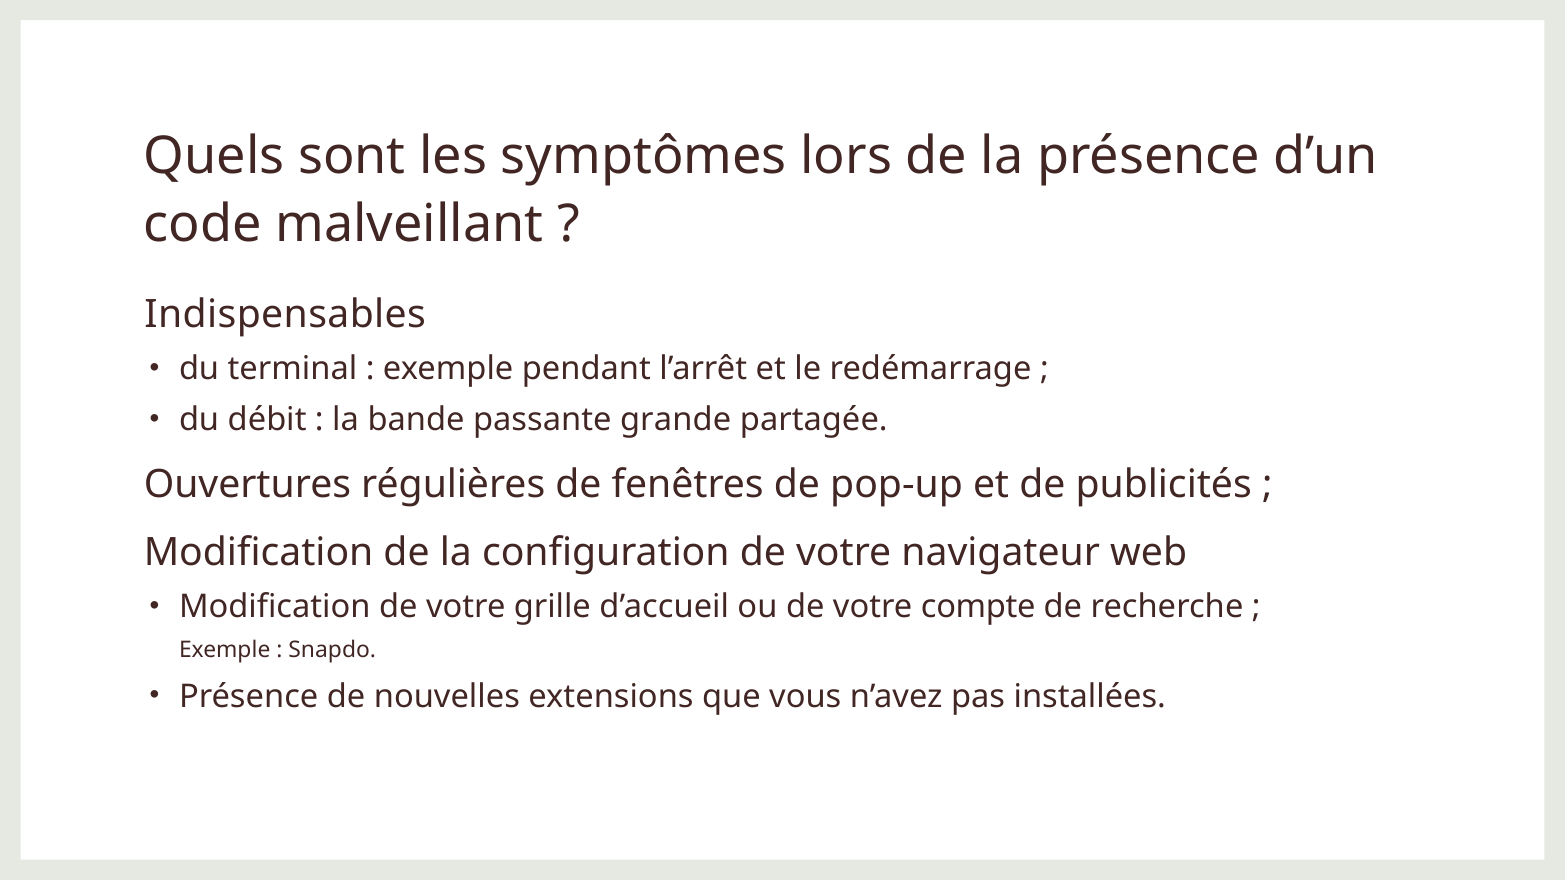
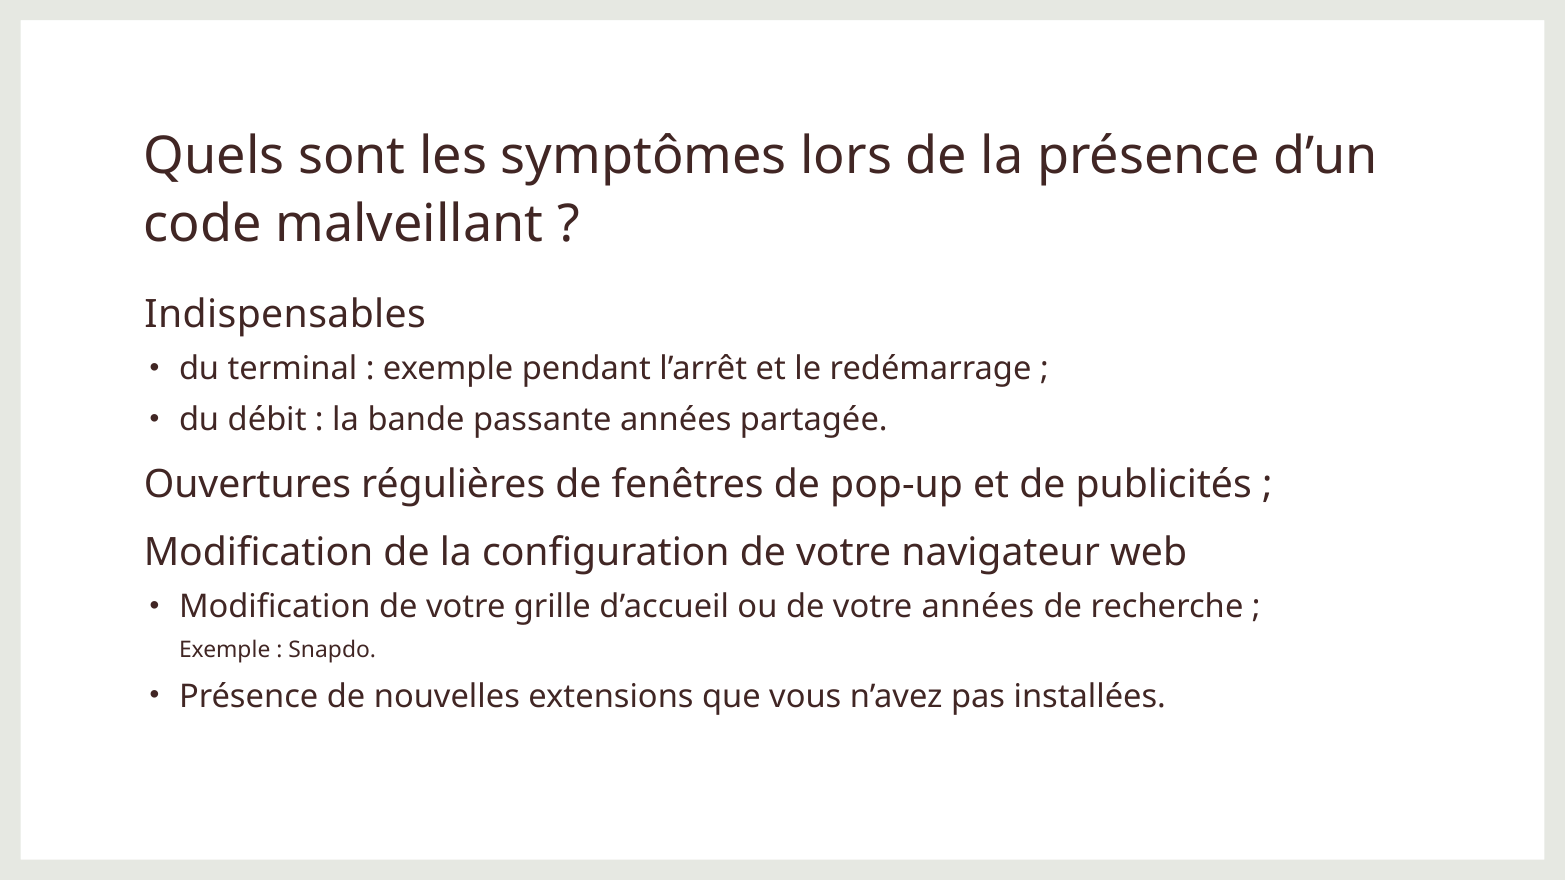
passante grande: grande -> années
votre compte: compte -> années
